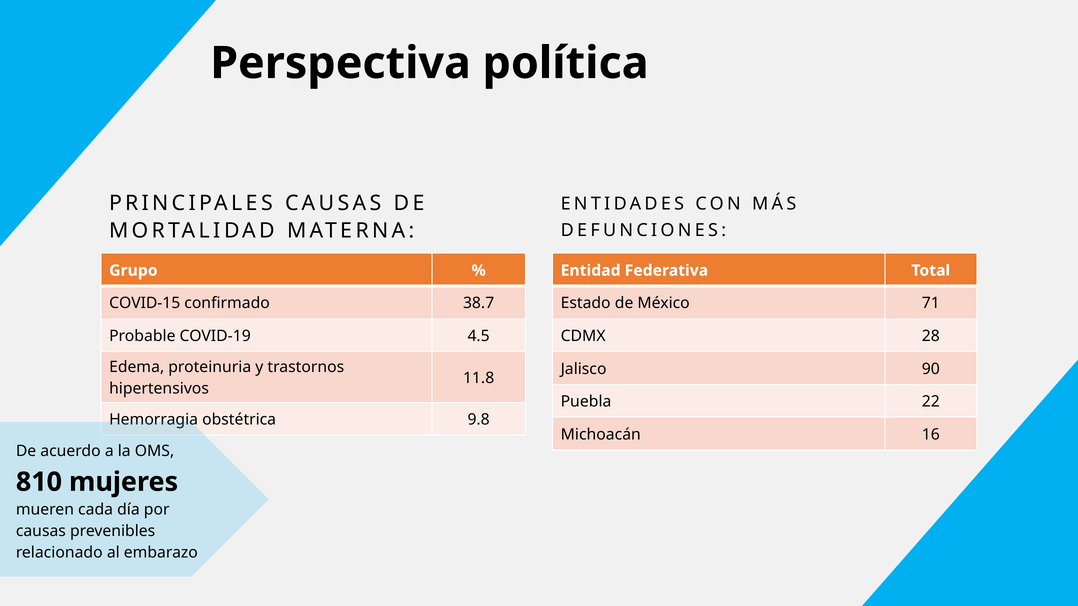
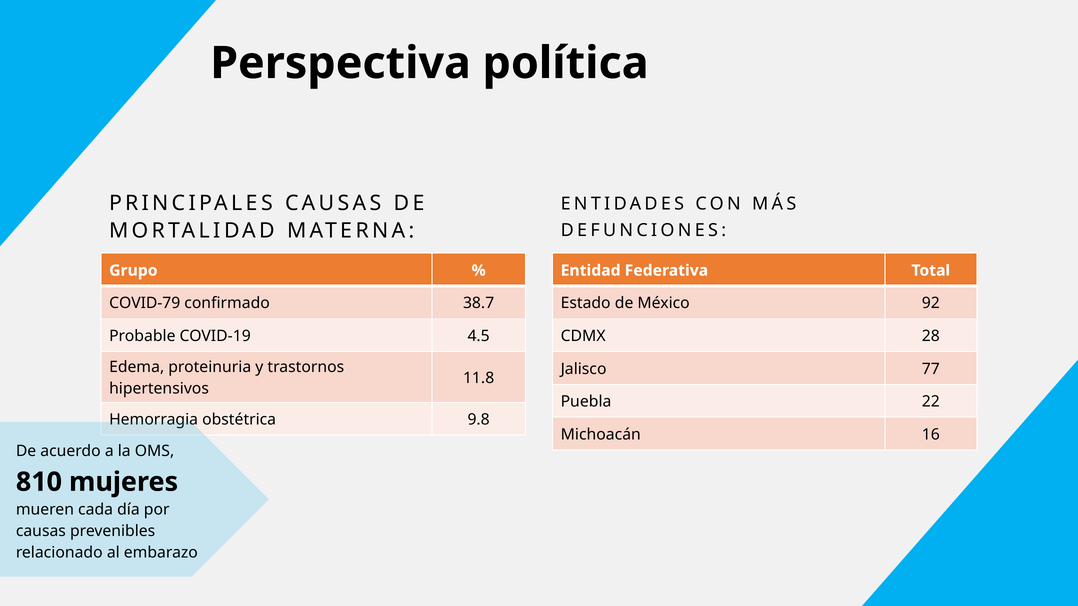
COVID-15: COVID-15 -> COVID-79
71: 71 -> 92
90: 90 -> 77
